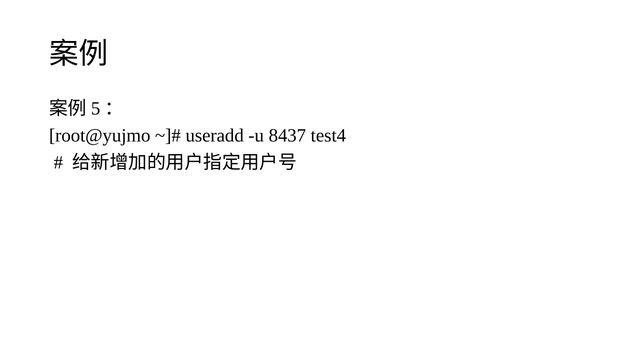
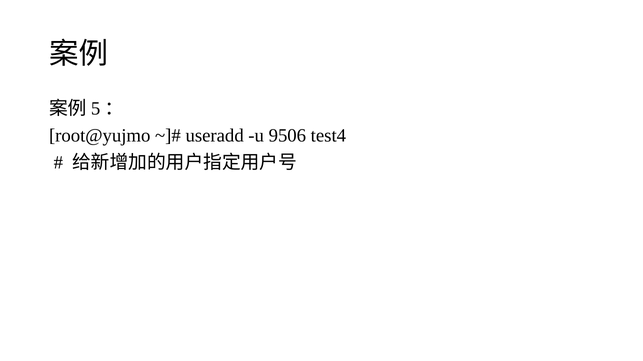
8437: 8437 -> 9506
